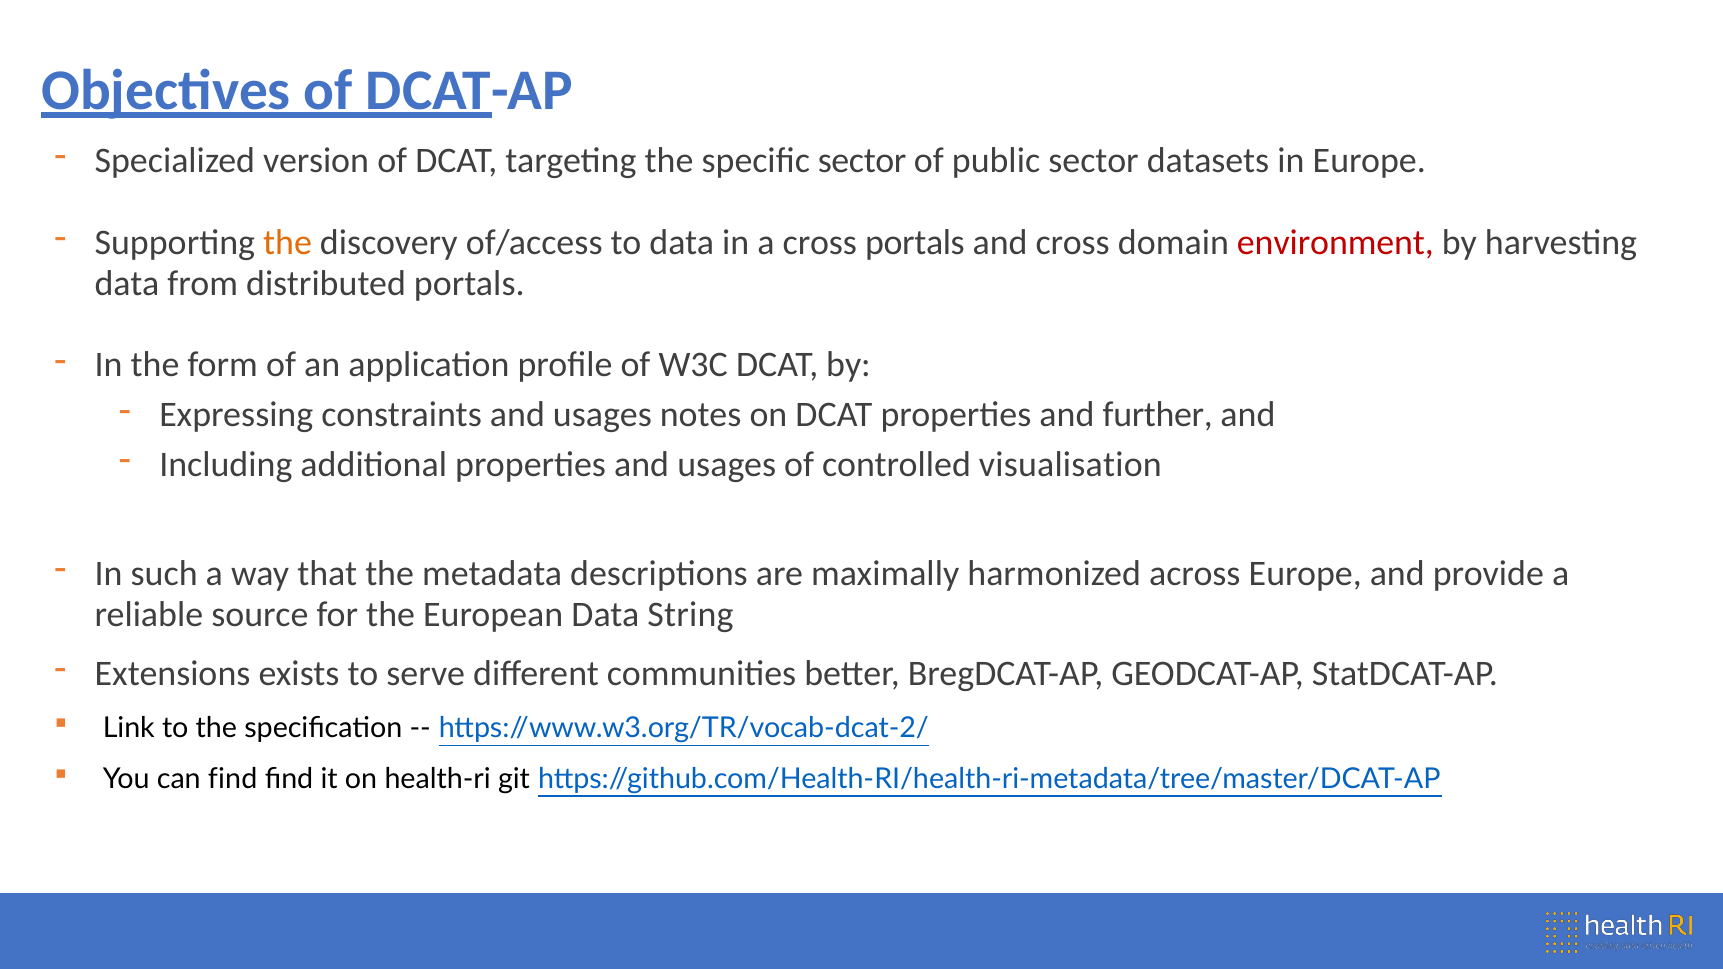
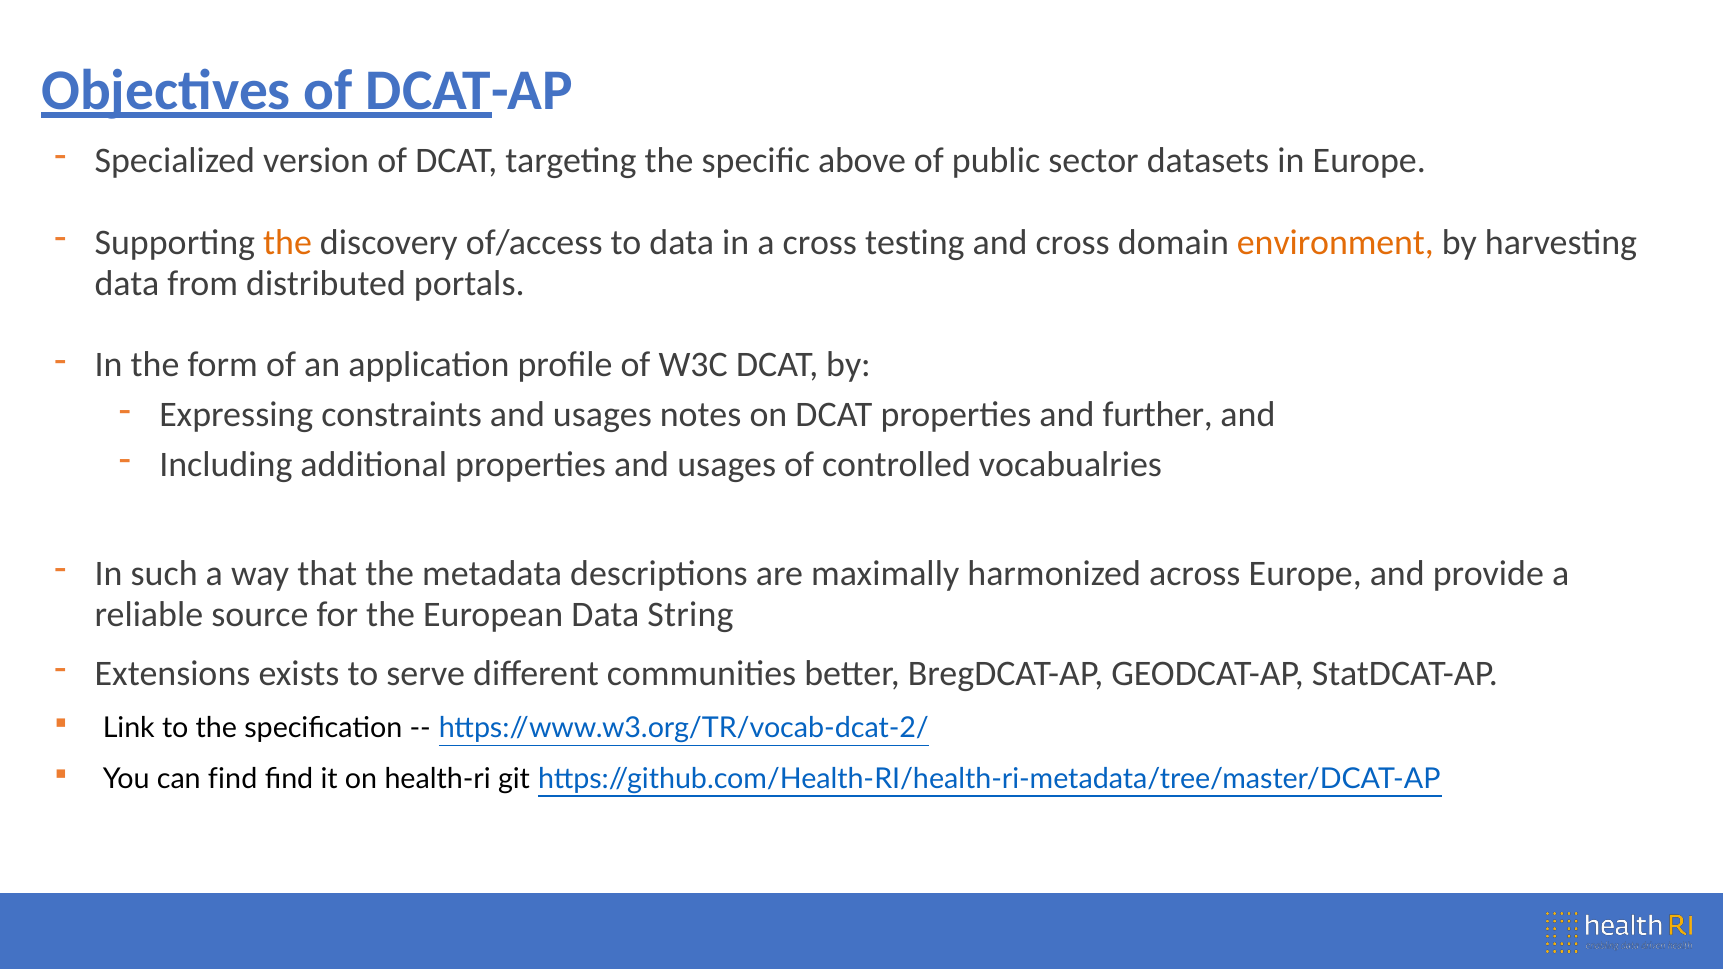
specific sector: sector -> above
cross portals: portals -> testing
environment colour: red -> orange
visualisation: visualisation -> vocabualries
